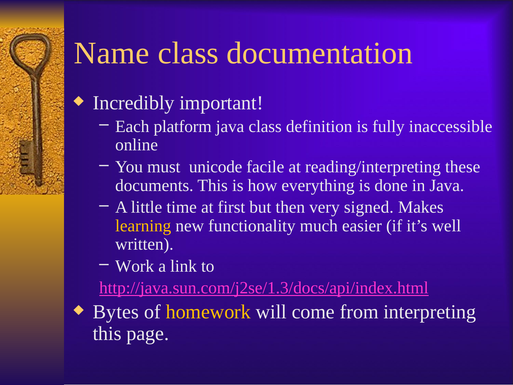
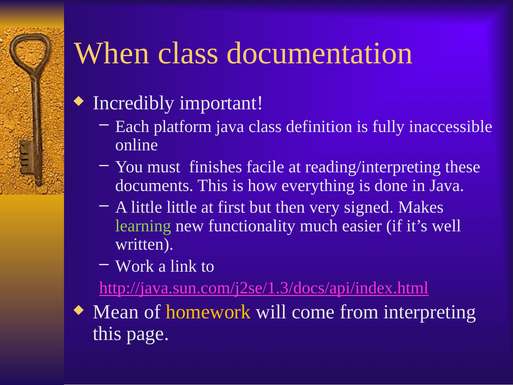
Name: Name -> When
unicode: unicode -> finishes
little time: time -> little
learning colour: yellow -> light green
Bytes: Bytes -> Mean
